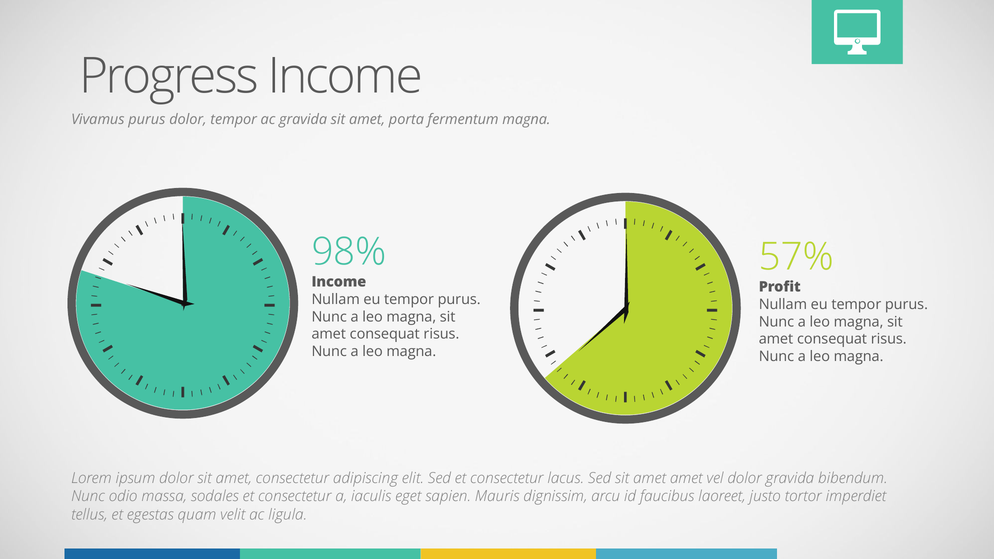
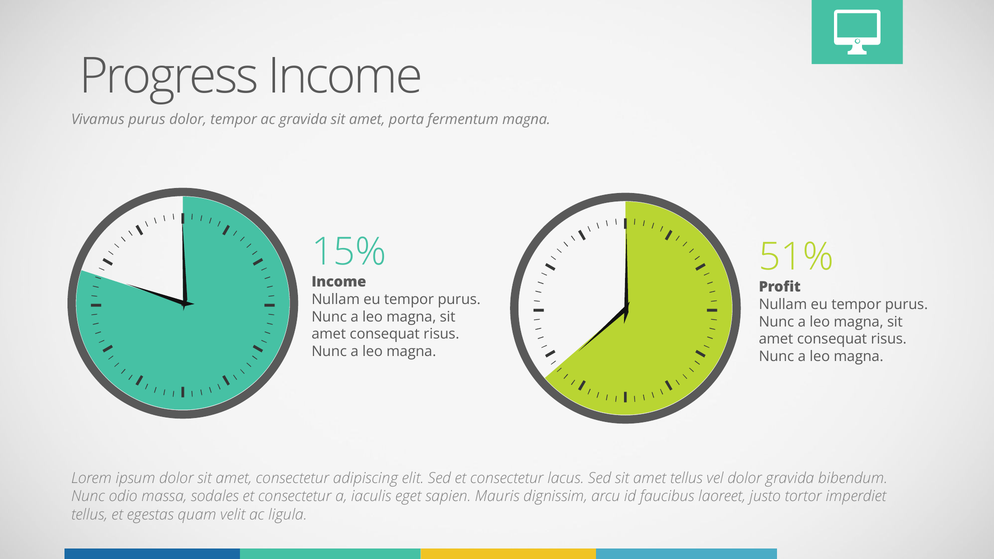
98%: 98% -> 15%
57%: 57% -> 51%
amet amet: amet -> tellus
